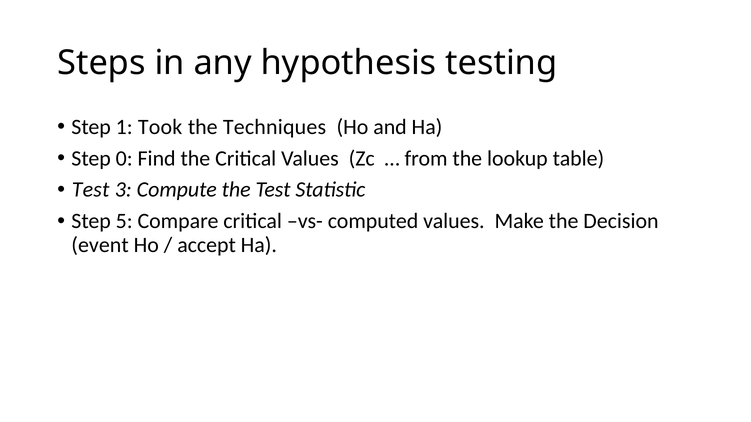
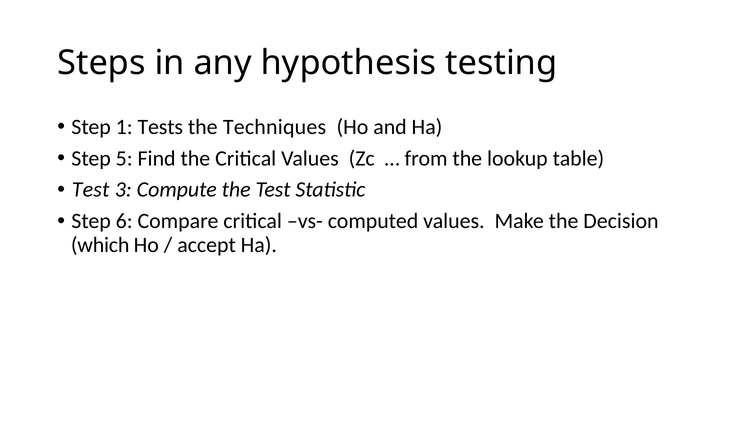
Took: Took -> Tests
0: 0 -> 5
5: 5 -> 6
event: event -> which
